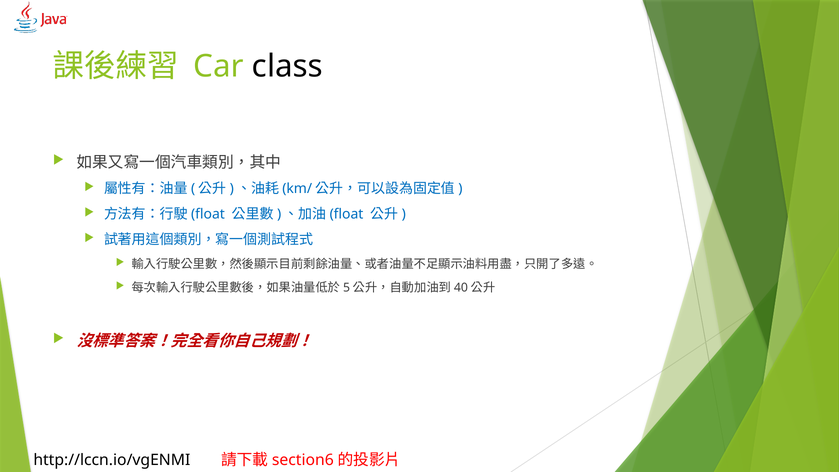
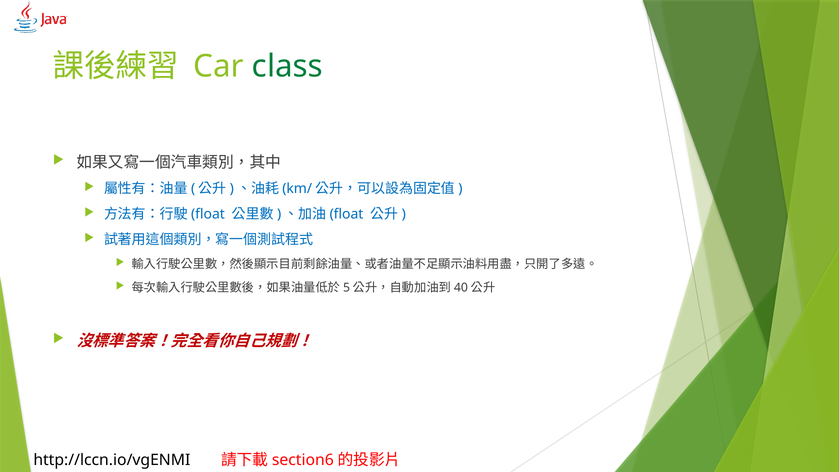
class colour: black -> green
